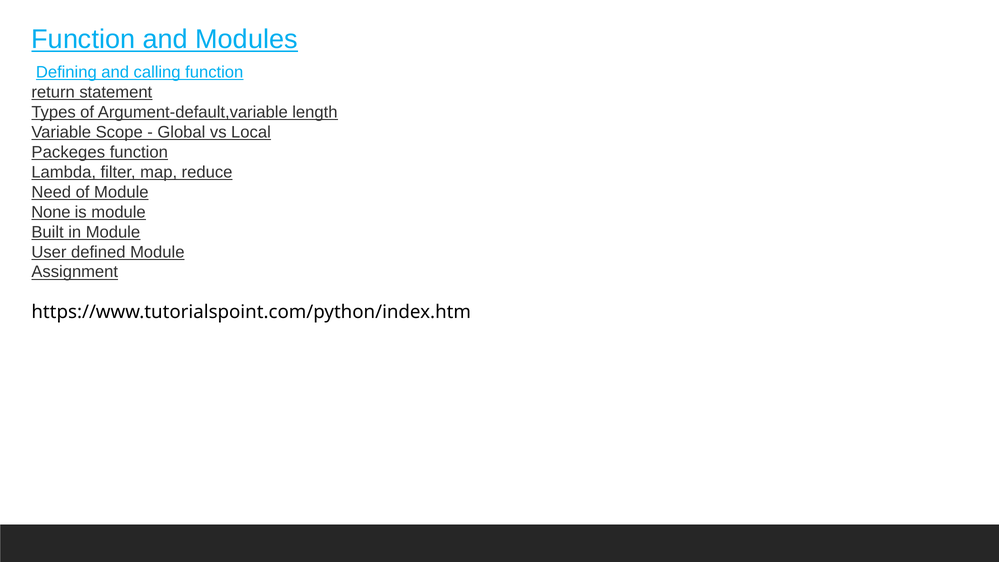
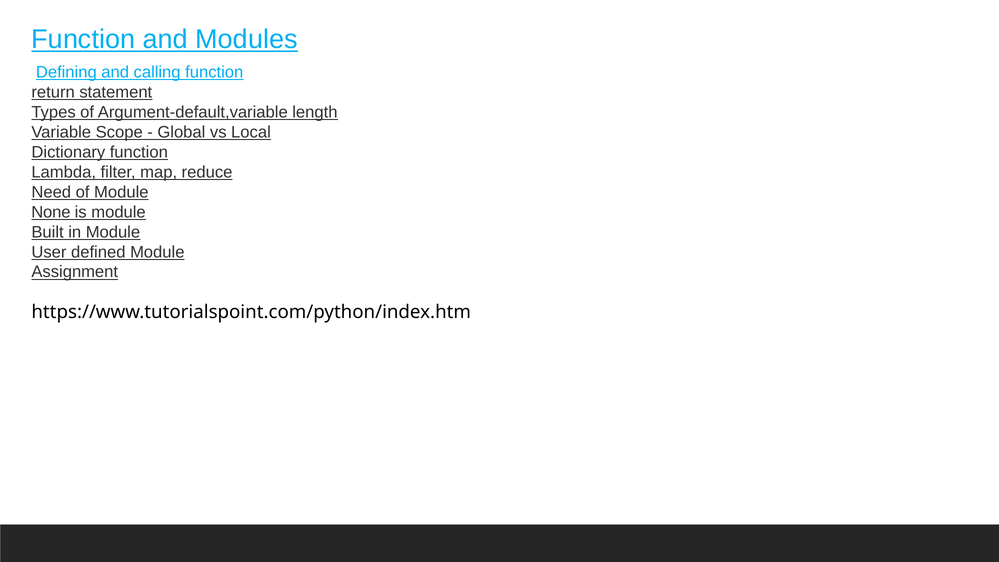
Packeges: Packeges -> Dictionary
